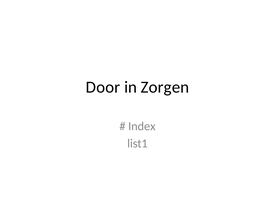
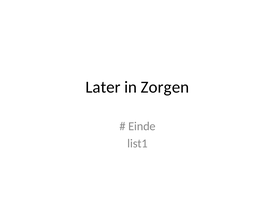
Door: Door -> Later
Index: Index -> Einde
